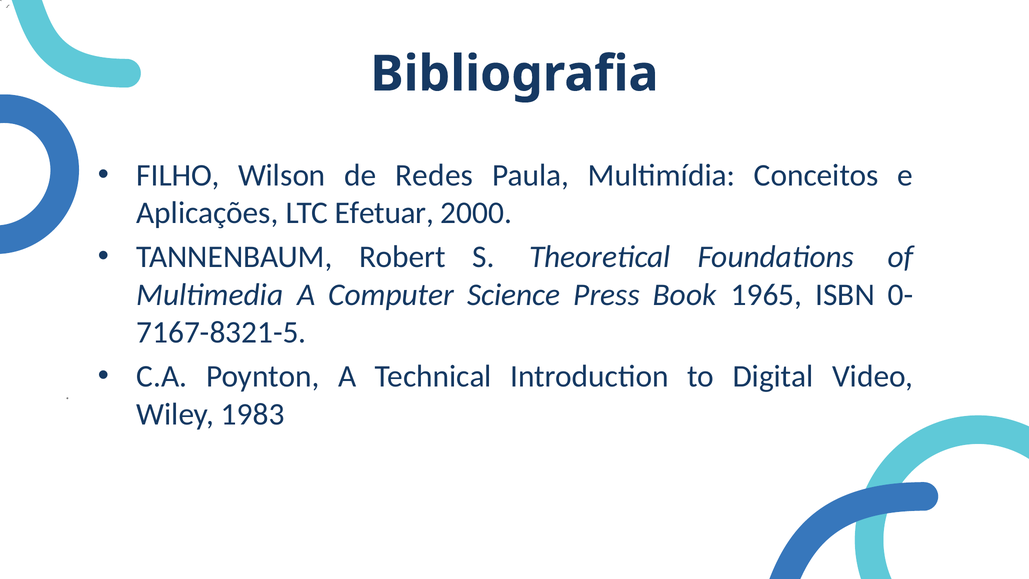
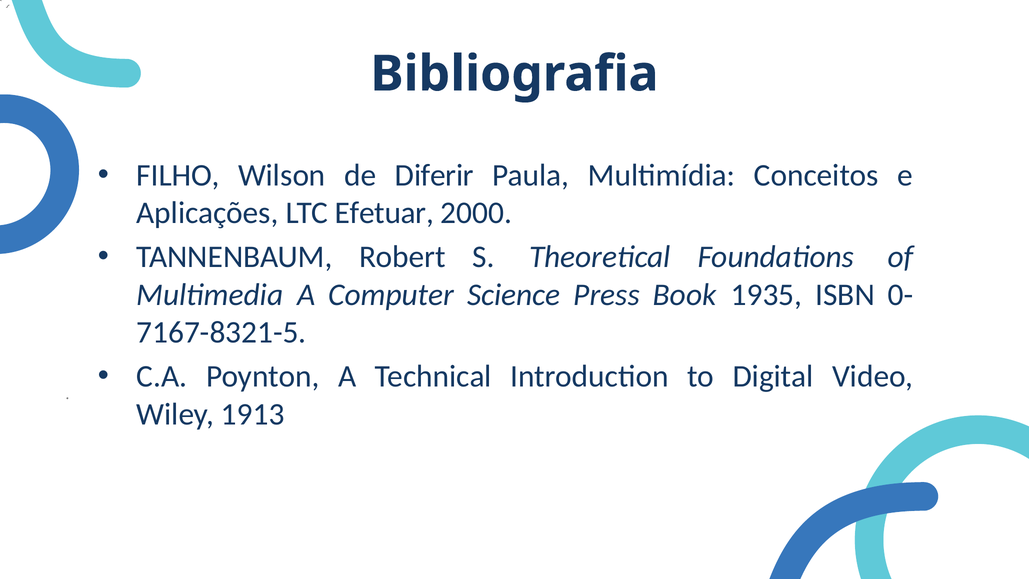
Redes: Redes -> Diferir
1965: 1965 -> 1935
1983: 1983 -> 1913
